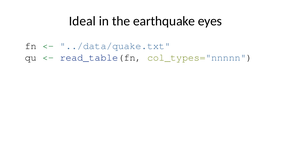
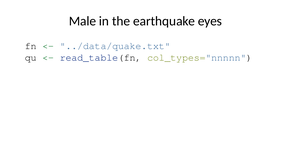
Ideal: Ideal -> Male
